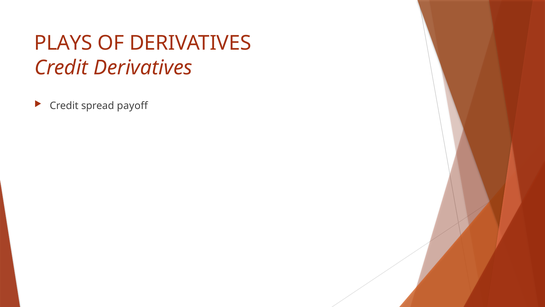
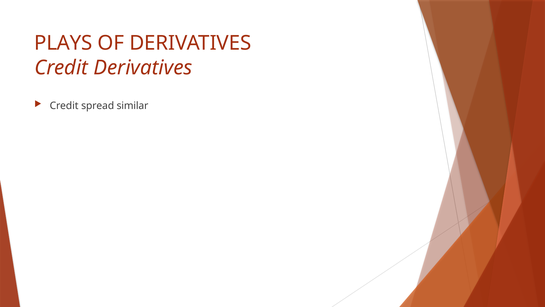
payoff: payoff -> similar
